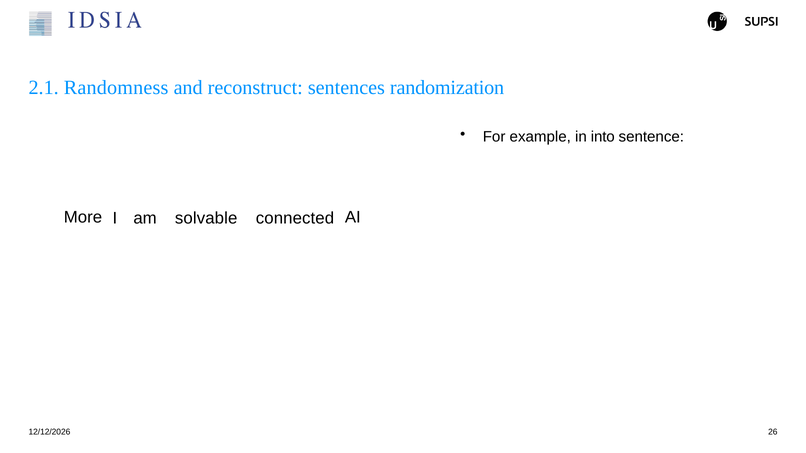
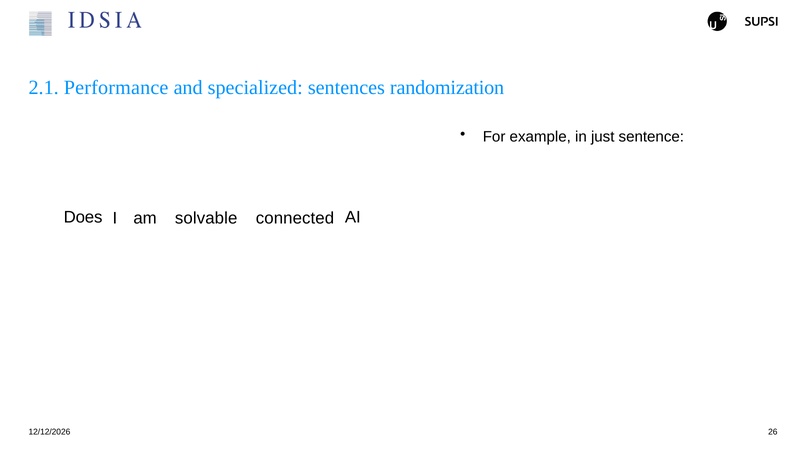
Randomness: Randomness -> Performance
reconstruct: reconstruct -> specialized
into: into -> just
More: More -> Does
